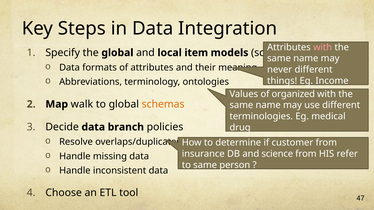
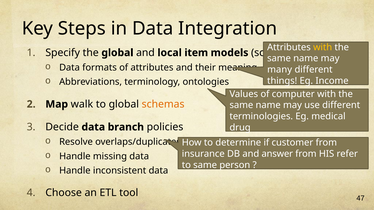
with at (323, 47) colour: pink -> yellow
never: never -> many
organized: organized -> computer
science: science -> answer
